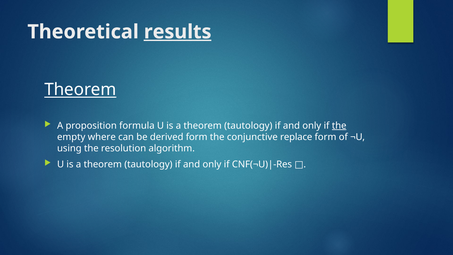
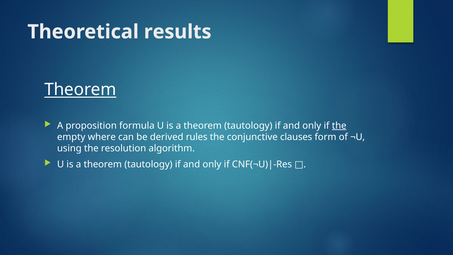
results underline: present -> none
derived form: form -> rules
replace: replace -> clauses
